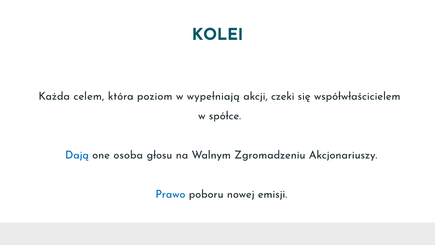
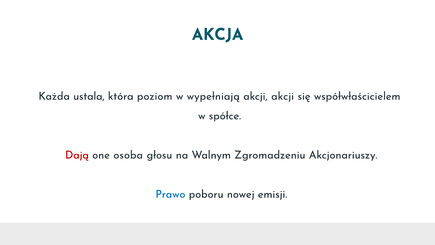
KOLEI: KOLEI -> AKCJA
celem: celem -> ustala
akcji czeki: czeki -> akcji
Dają colour: blue -> red
